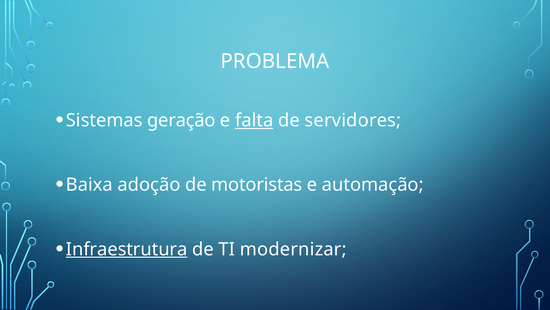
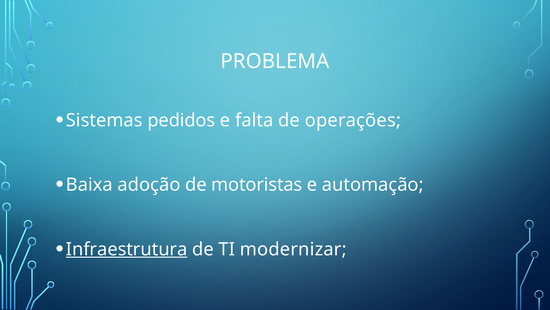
geração: geração -> pedidos
falta underline: present -> none
servidores: servidores -> operações
